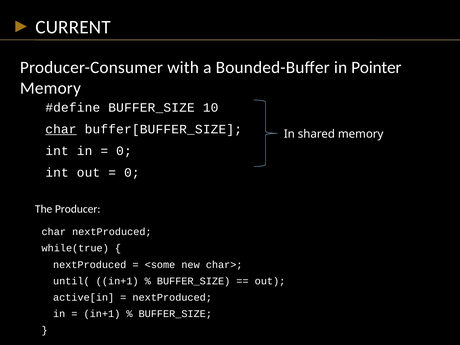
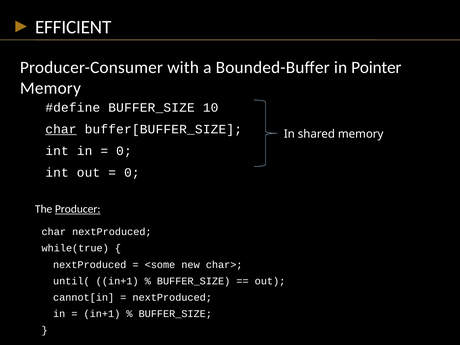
CURRENT: CURRENT -> EFFICIENT
Producer underline: none -> present
active[in: active[in -> cannot[in
